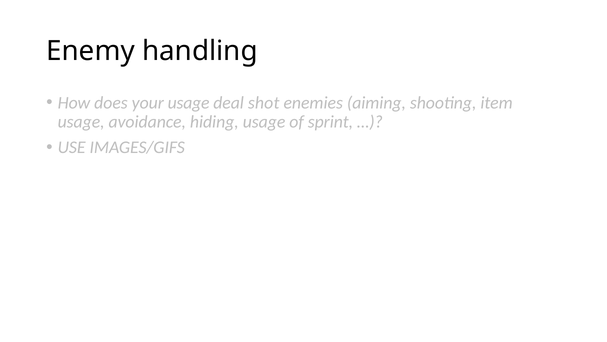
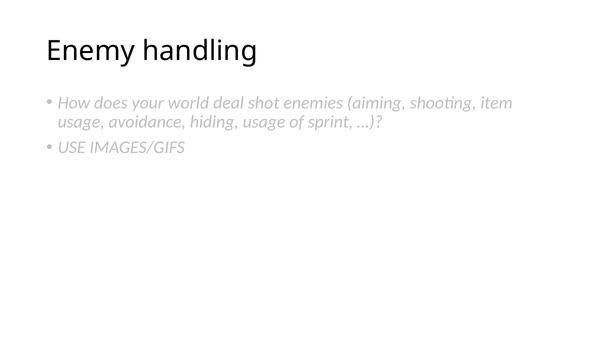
your usage: usage -> world
